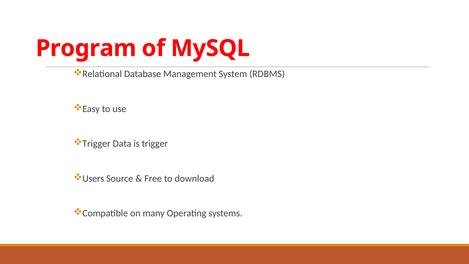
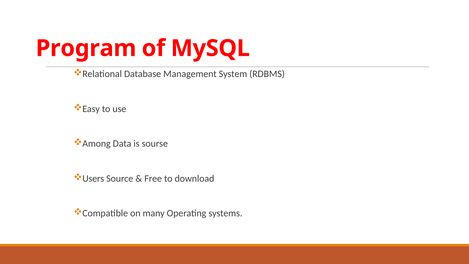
Trigger at (96, 144): Trigger -> Among
is trigger: trigger -> sourse
